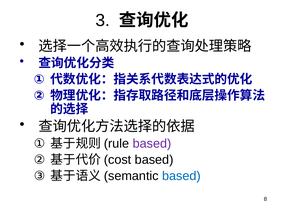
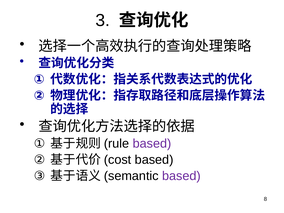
based at (181, 176) colour: blue -> purple
